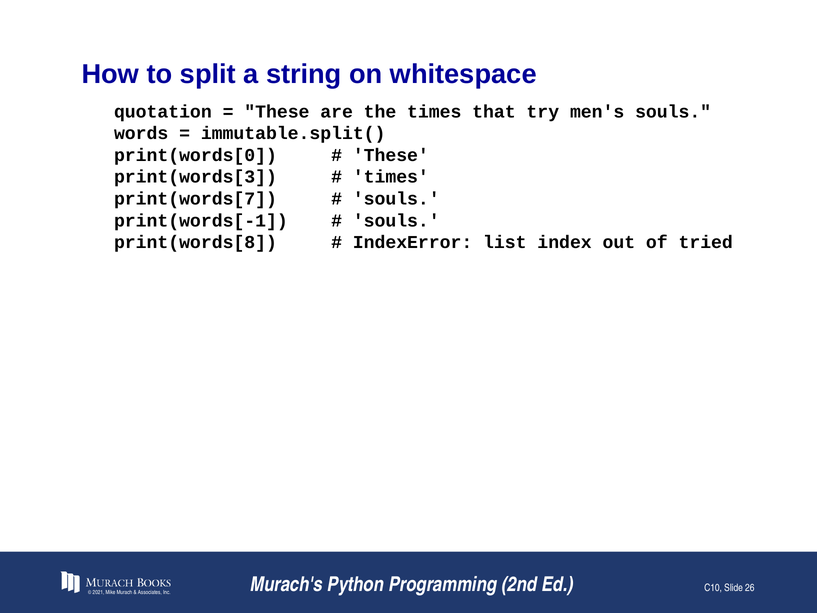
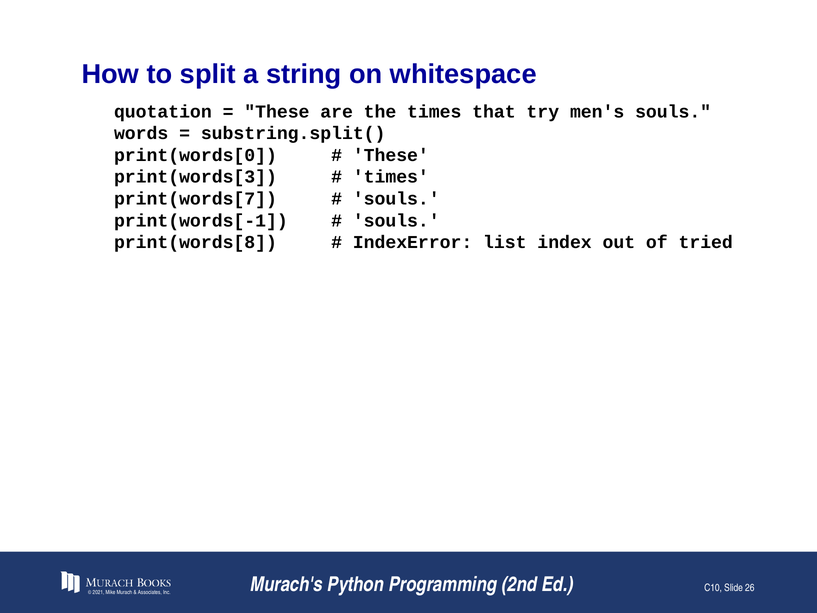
immutable.split(: immutable.split( -> substring.split(
